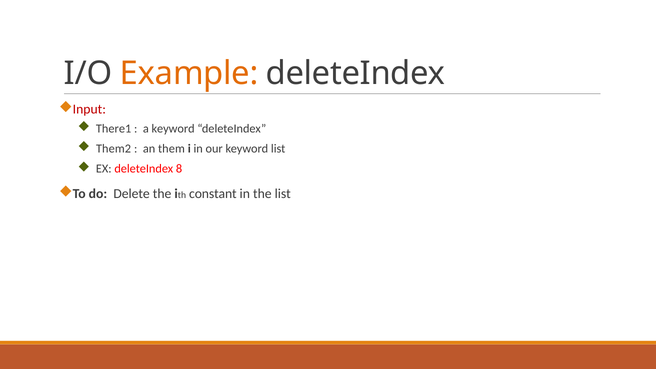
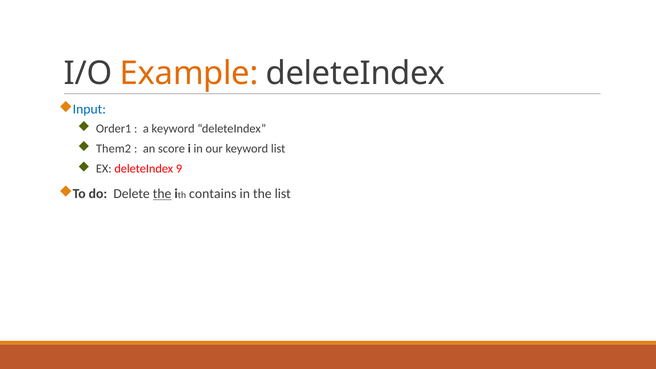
Input colour: red -> blue
There1: There1 -> Order1
them: them -> score
8: 8 -> 9
the at (162, 194) underline: none -> present
constant: constant -> contains
